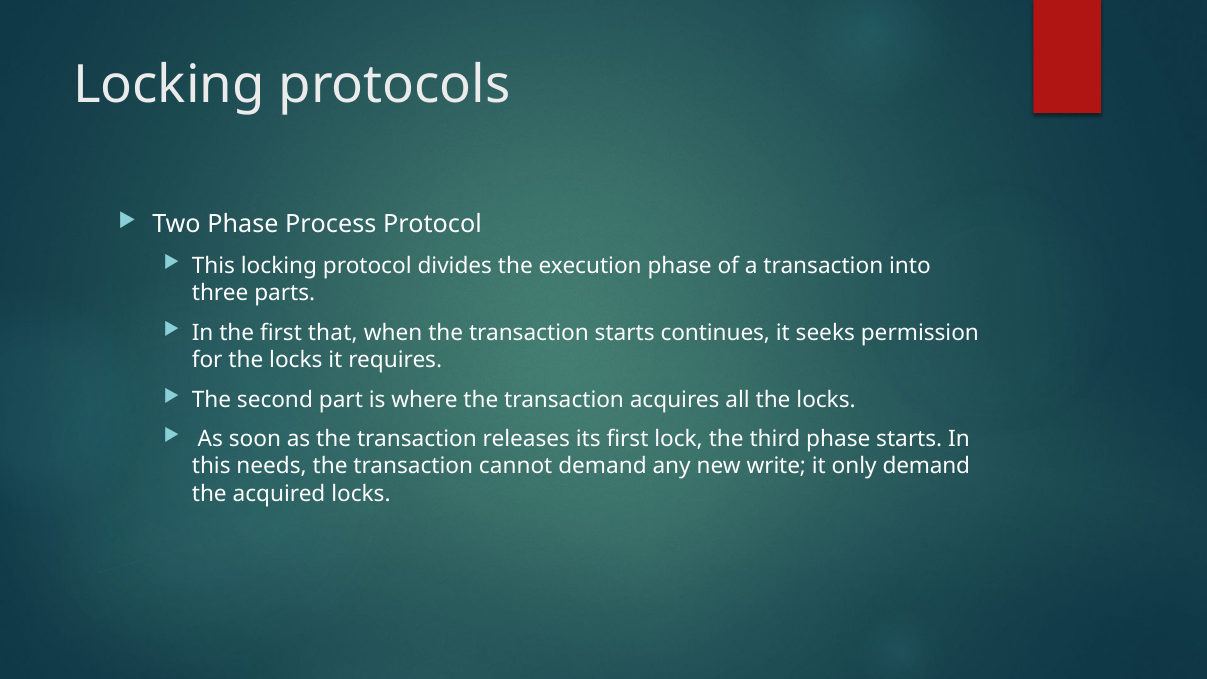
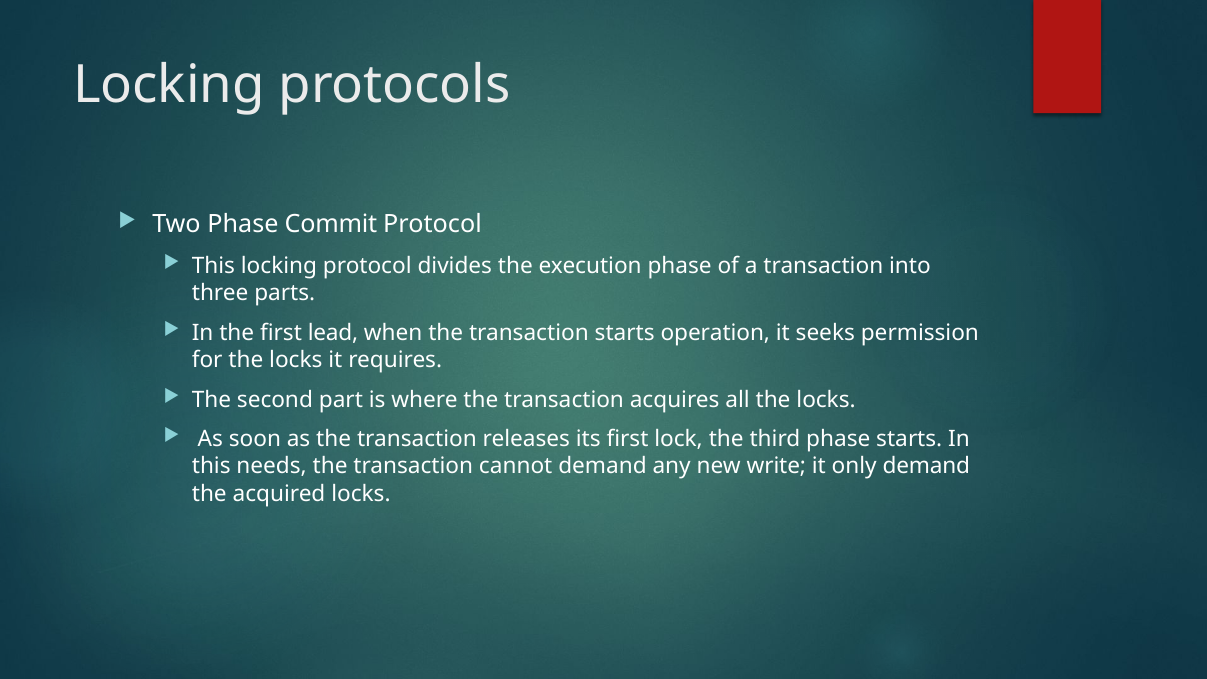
Process: Process -> Commit
that: that -> lead
continues: continues -> operation
